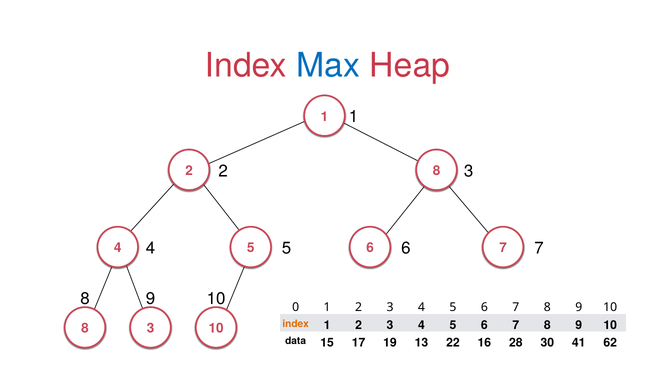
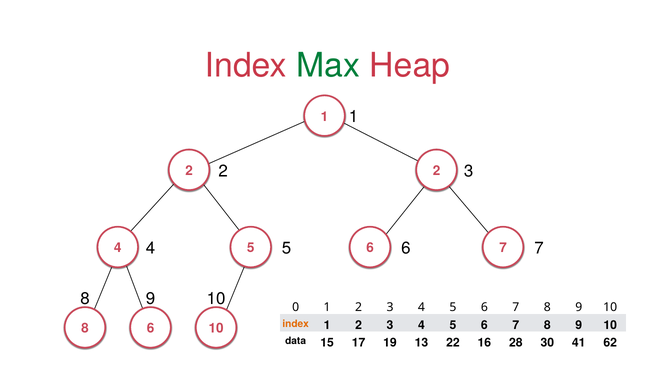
Max colour: blue -> green
2 8: 8 -> 2
8 3: 3 -> 6
